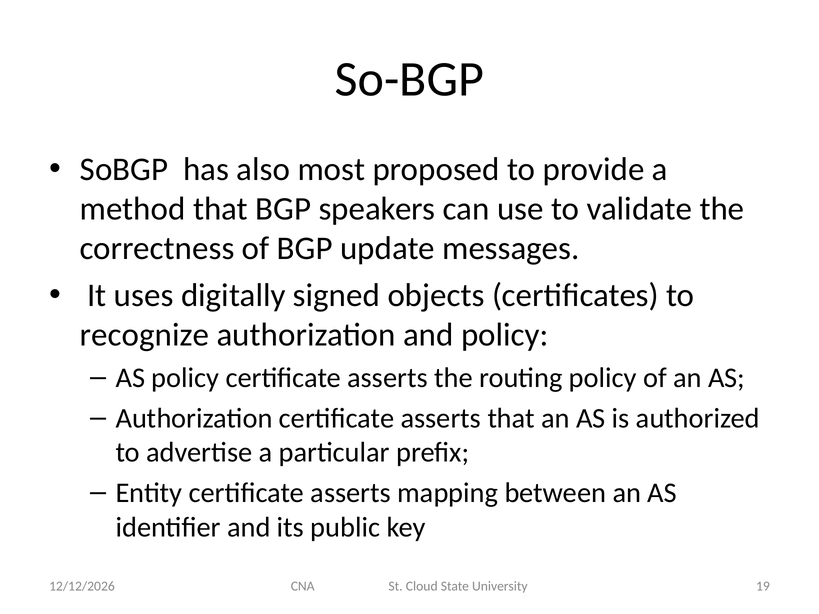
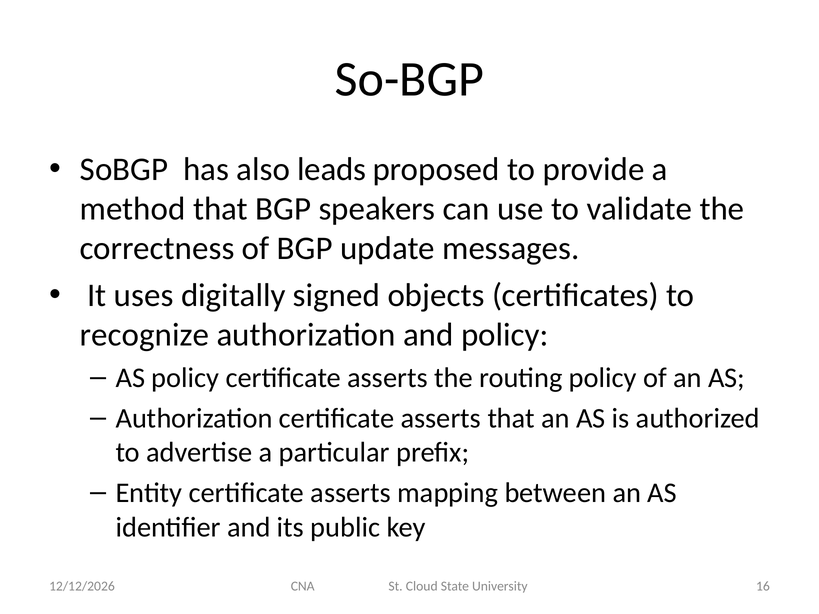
most: most -> leads
19: 19 -> 16
